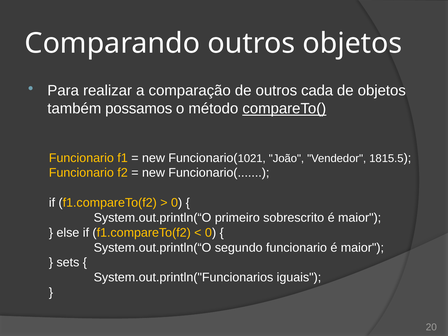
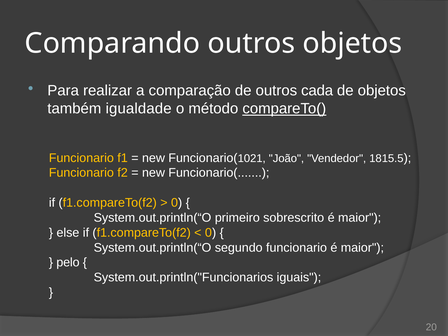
possamos: possamos -> igualdade
sets: sets -> pelo
